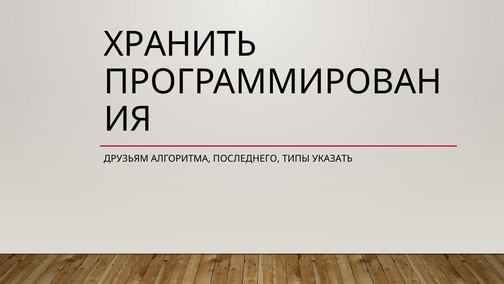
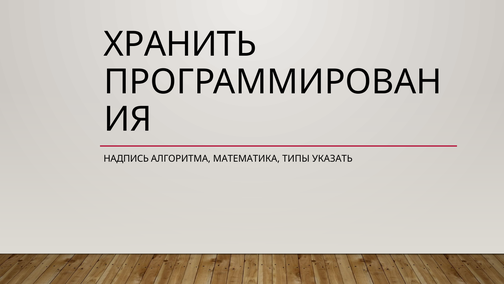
ДРУЗЬЯМ: ДРУЗЬЯМ -> НАДПИСЬ
ПОСЛЕДНЕГО: ПОСЛЕДНЕГО -> МАТЕМАТИКА
